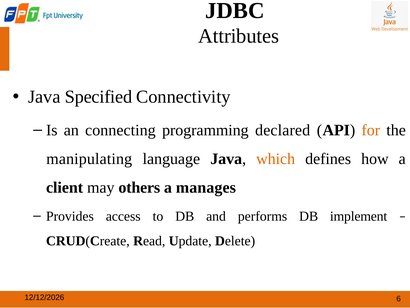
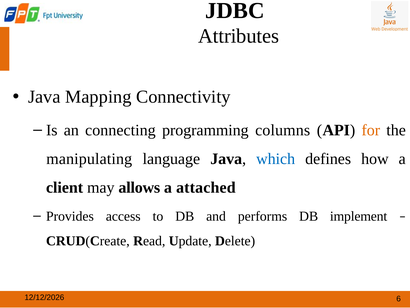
Specified: Specified -> Mapping
declared: declared -> columns
which colour: orange -> blue
others: others -> allows
manages: manages -> attached
